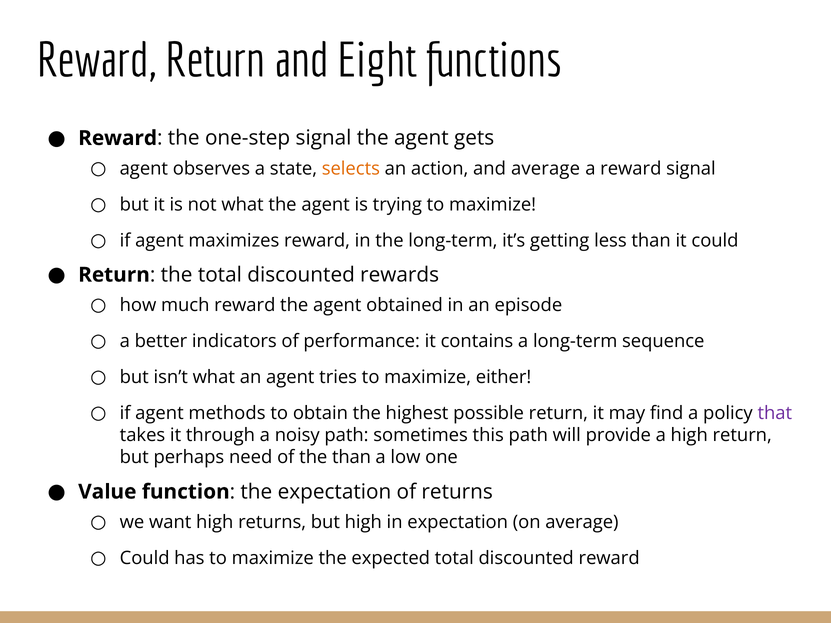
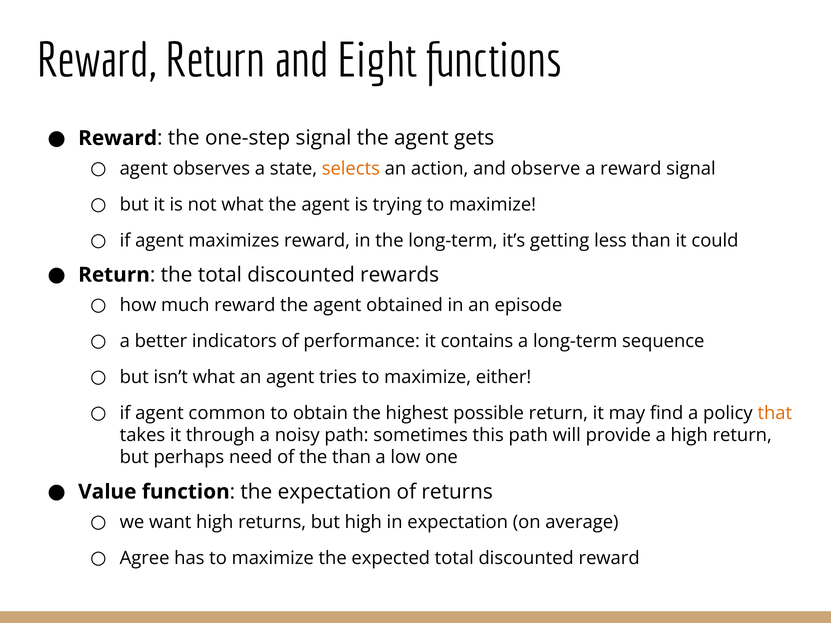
and average: average -> observe
methods: methods -> common
that colour: purple -> orange
Could at (145, 558): Could -> Agree
